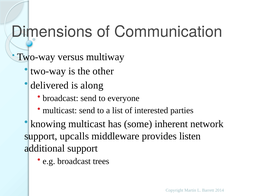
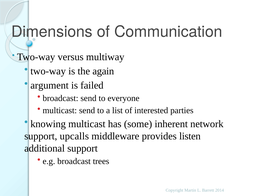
other: other -> again
delivered: delivered -> argument
along: along -> failed
